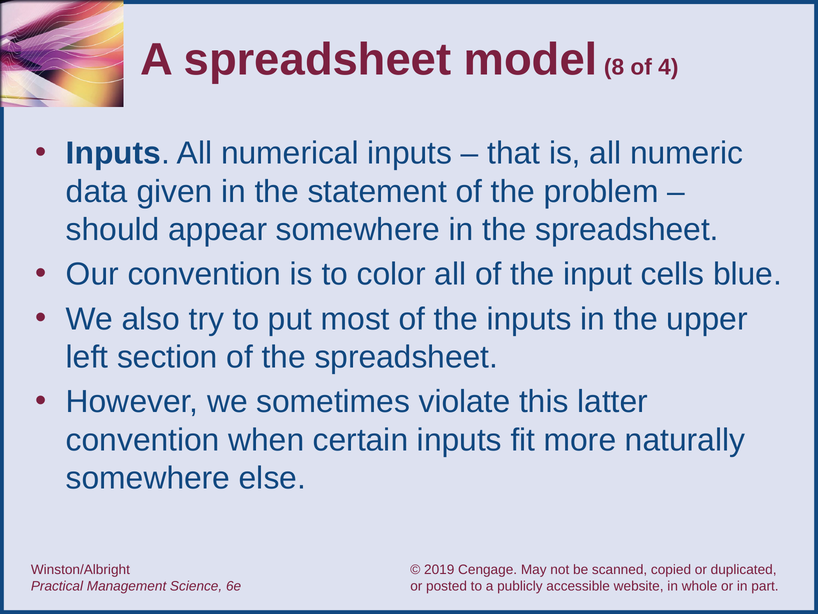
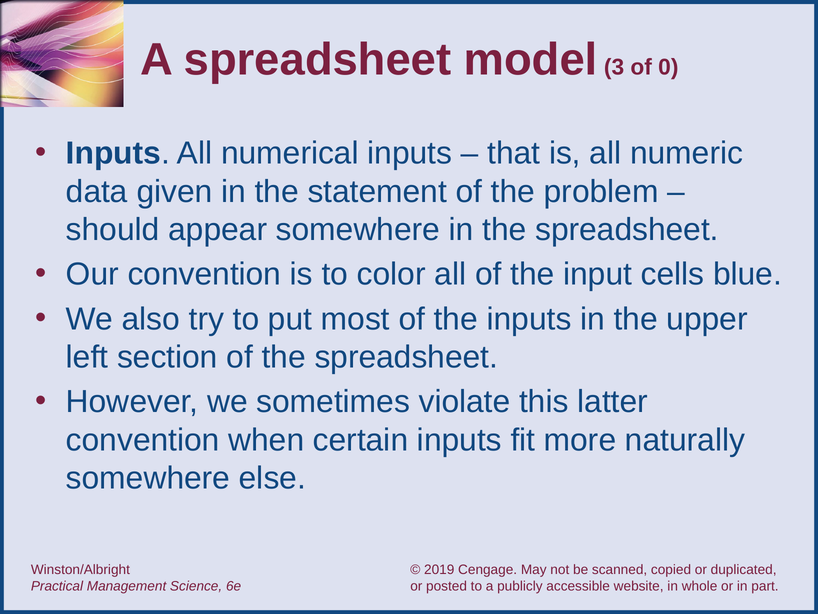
8: 8 -> 3
4: 4 -> 0
